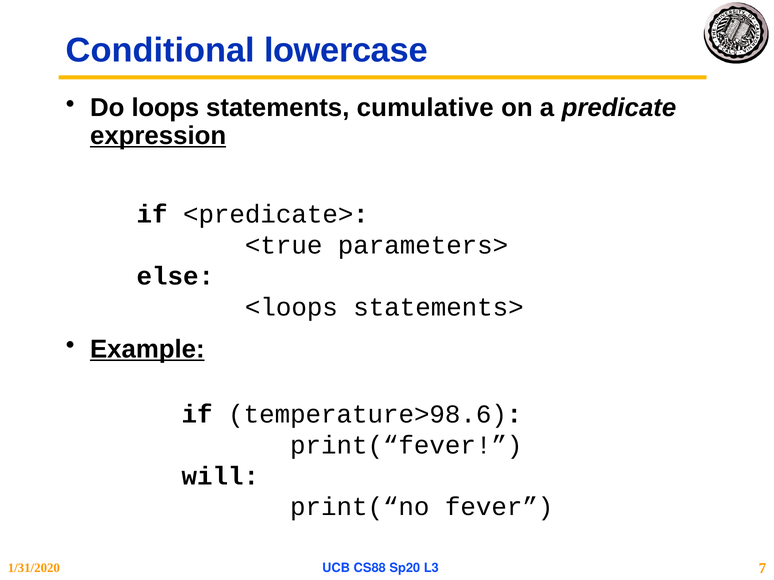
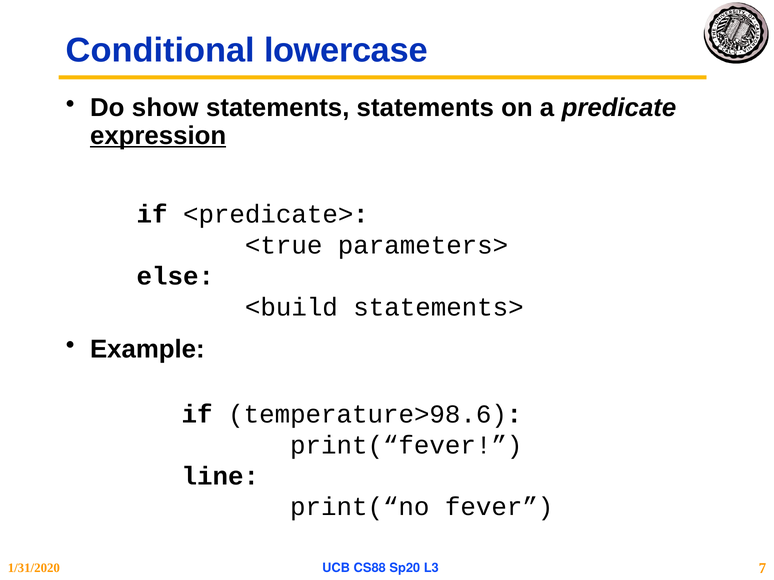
loops: loops -> show
statements cumulative: cumulative -> statements
<loops: <loops -> <build
Example underline: present -> none
will: will -> line
